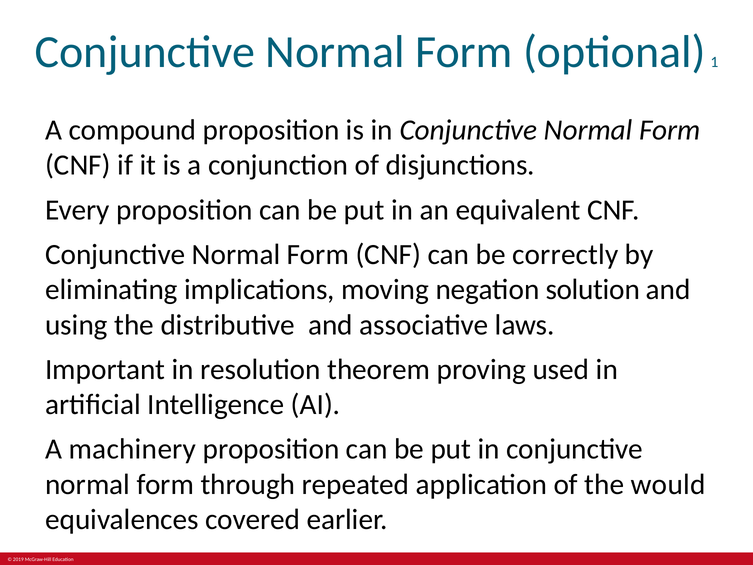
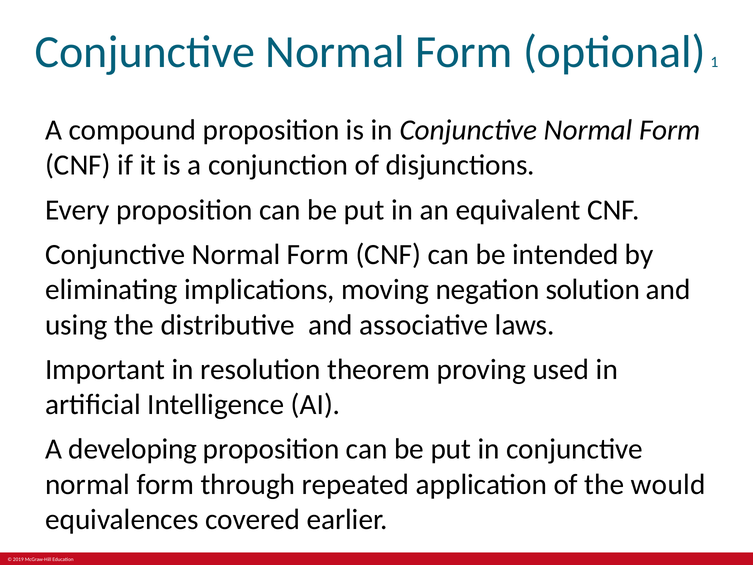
correctly: correctly -> intended
machinery: machinery -> developing
